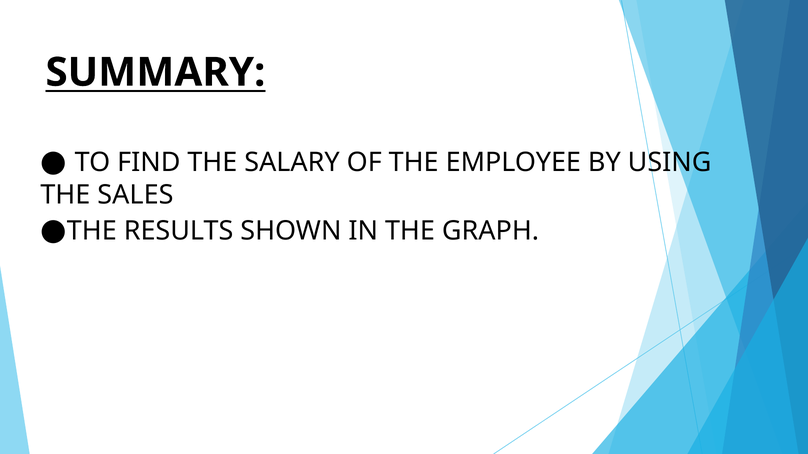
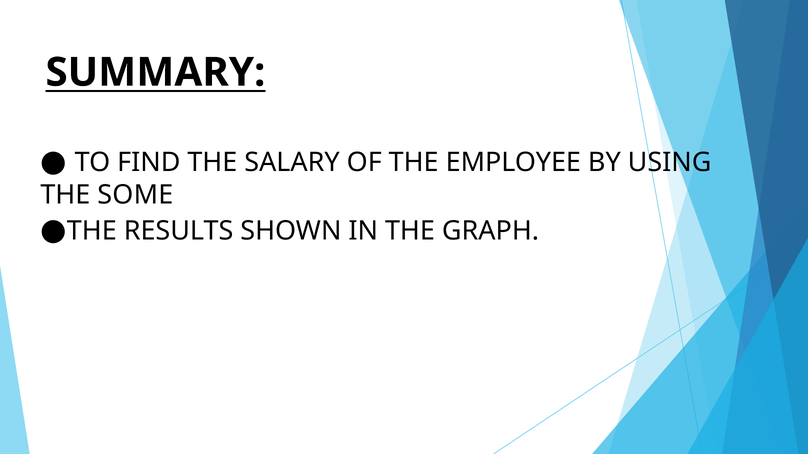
SALES: SALES -> SOME
